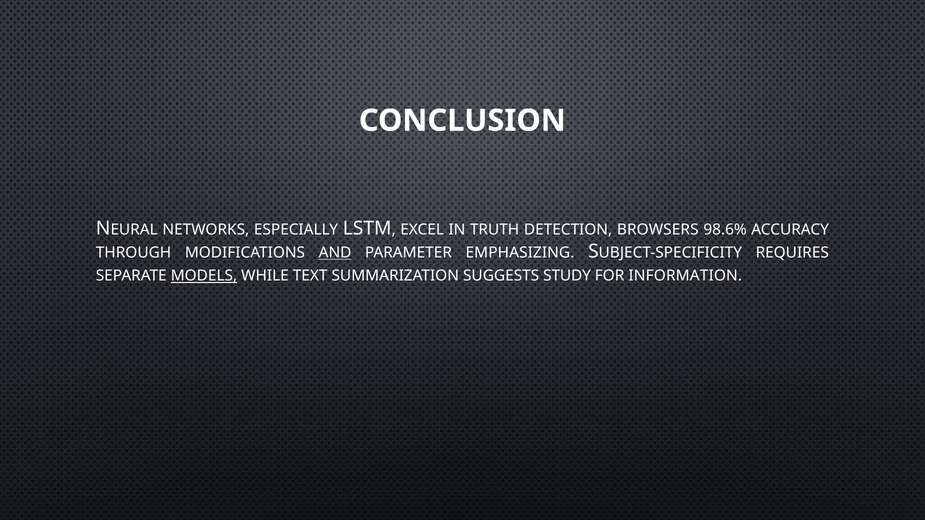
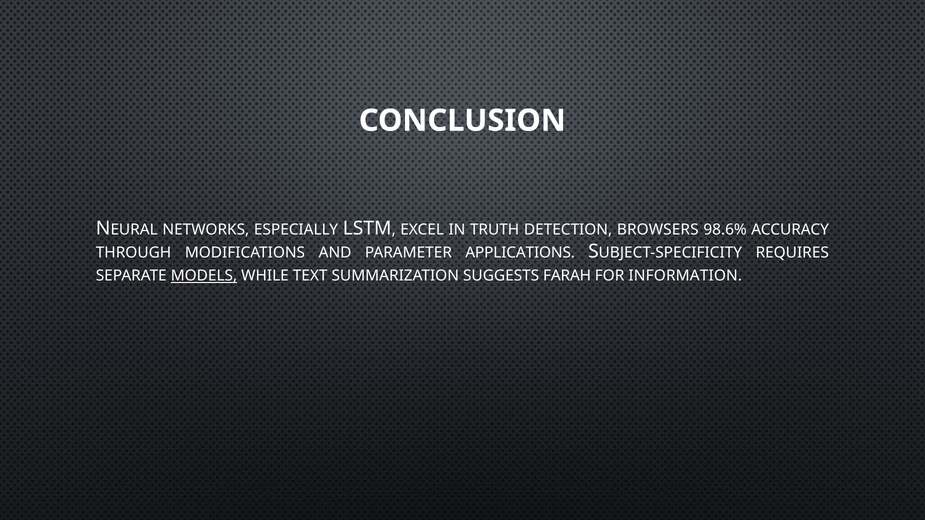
AND underline: present -> none
EMPHASIZING: EMPHASIZING -> APPLICATIONS
STUDY: STUDY -> FARAH
